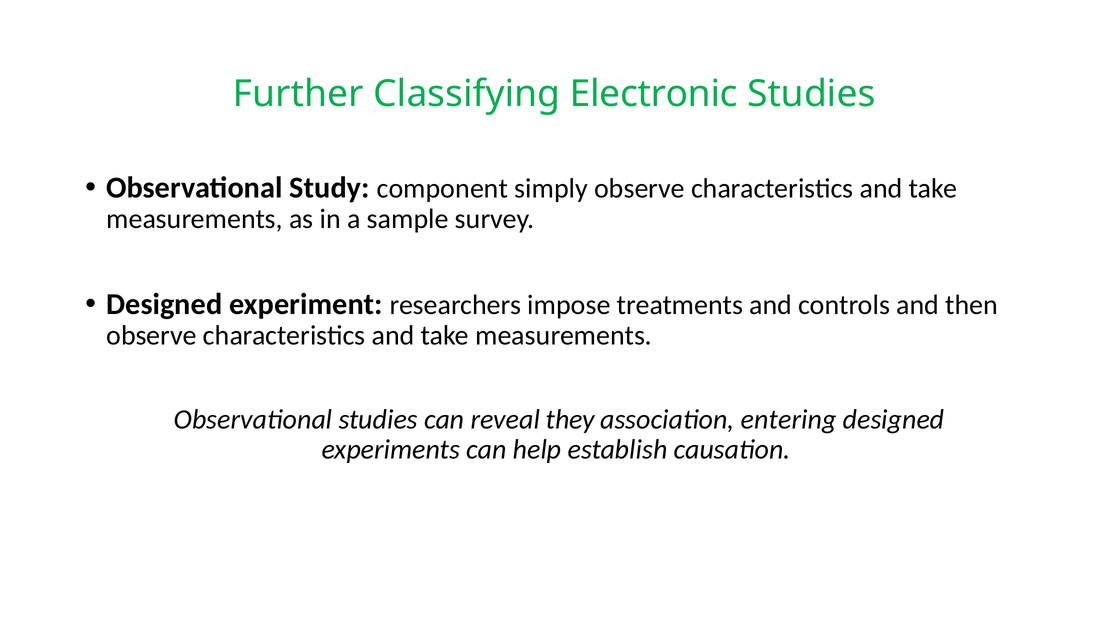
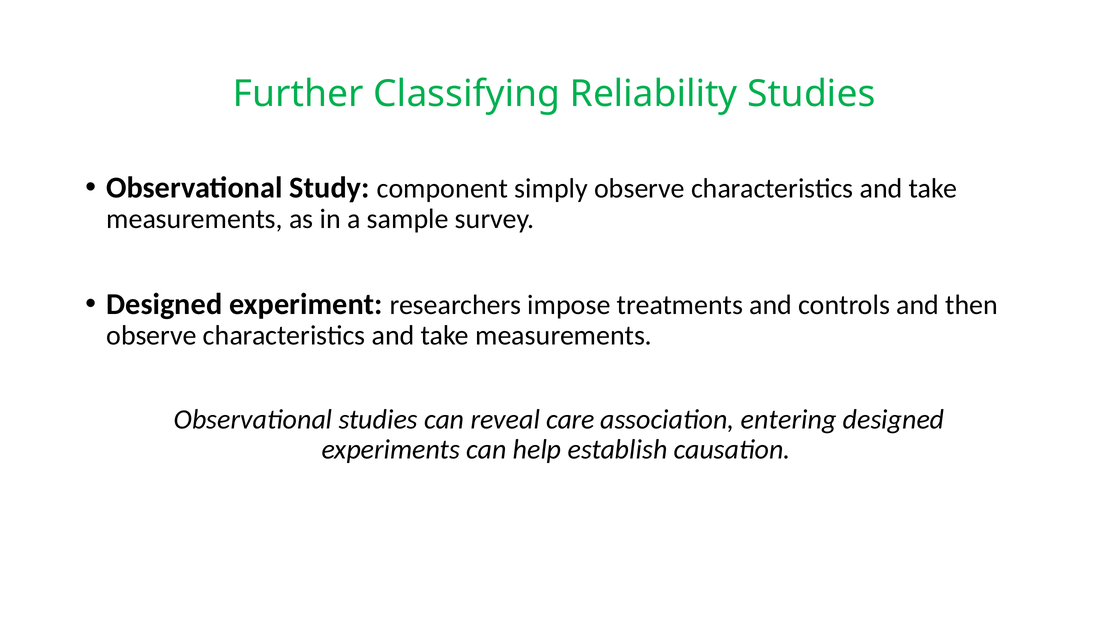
Electronic: Electronic -> Reliability
they: they -> care
